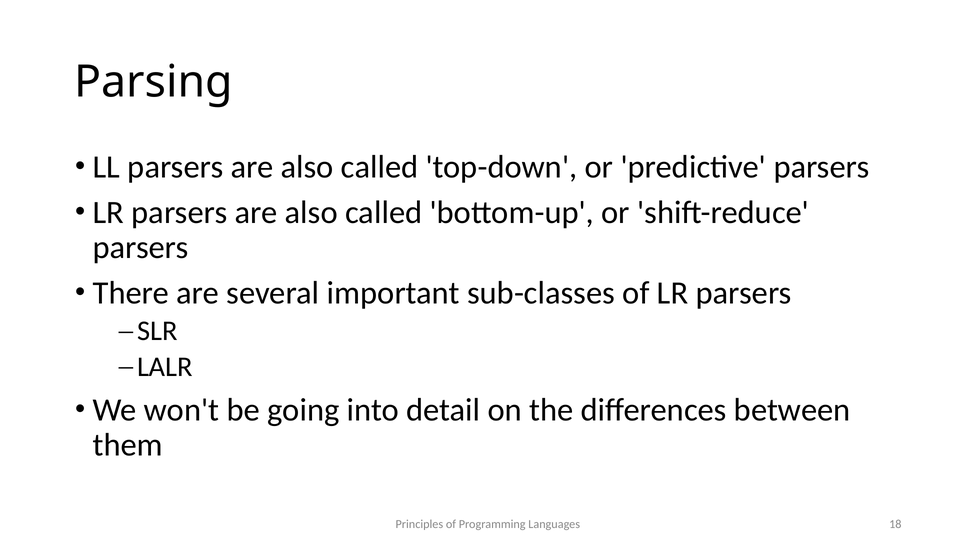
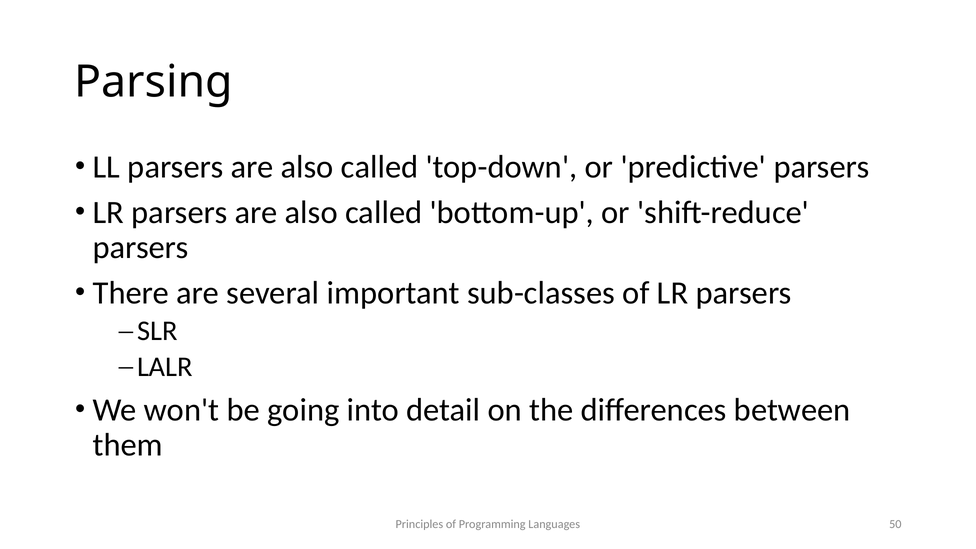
18: 18 -> 50
